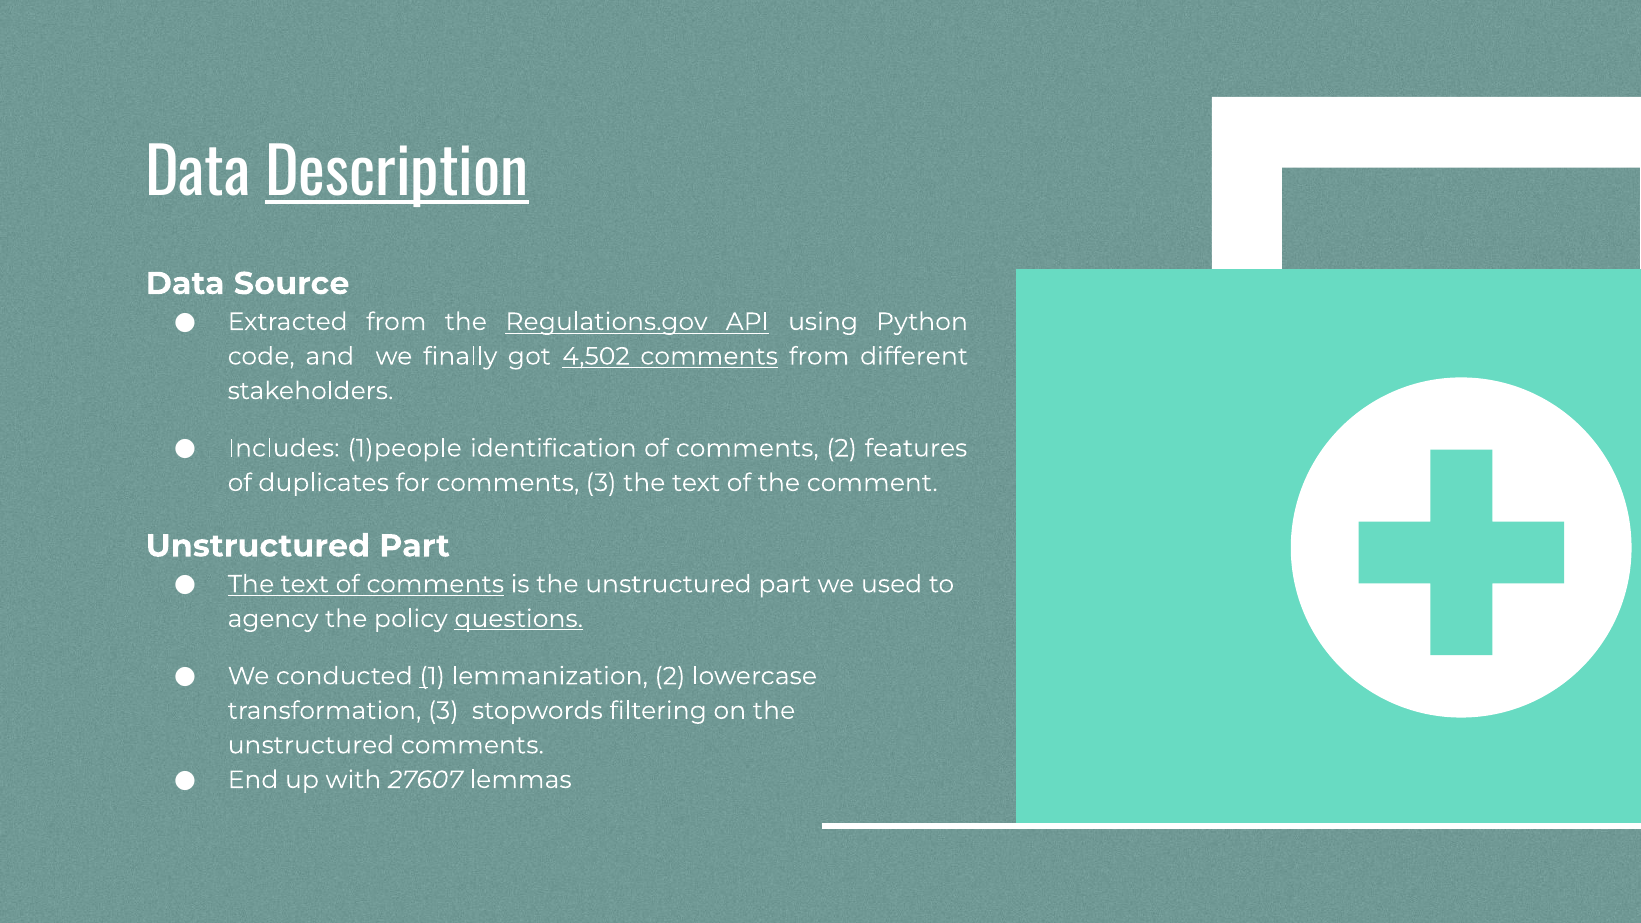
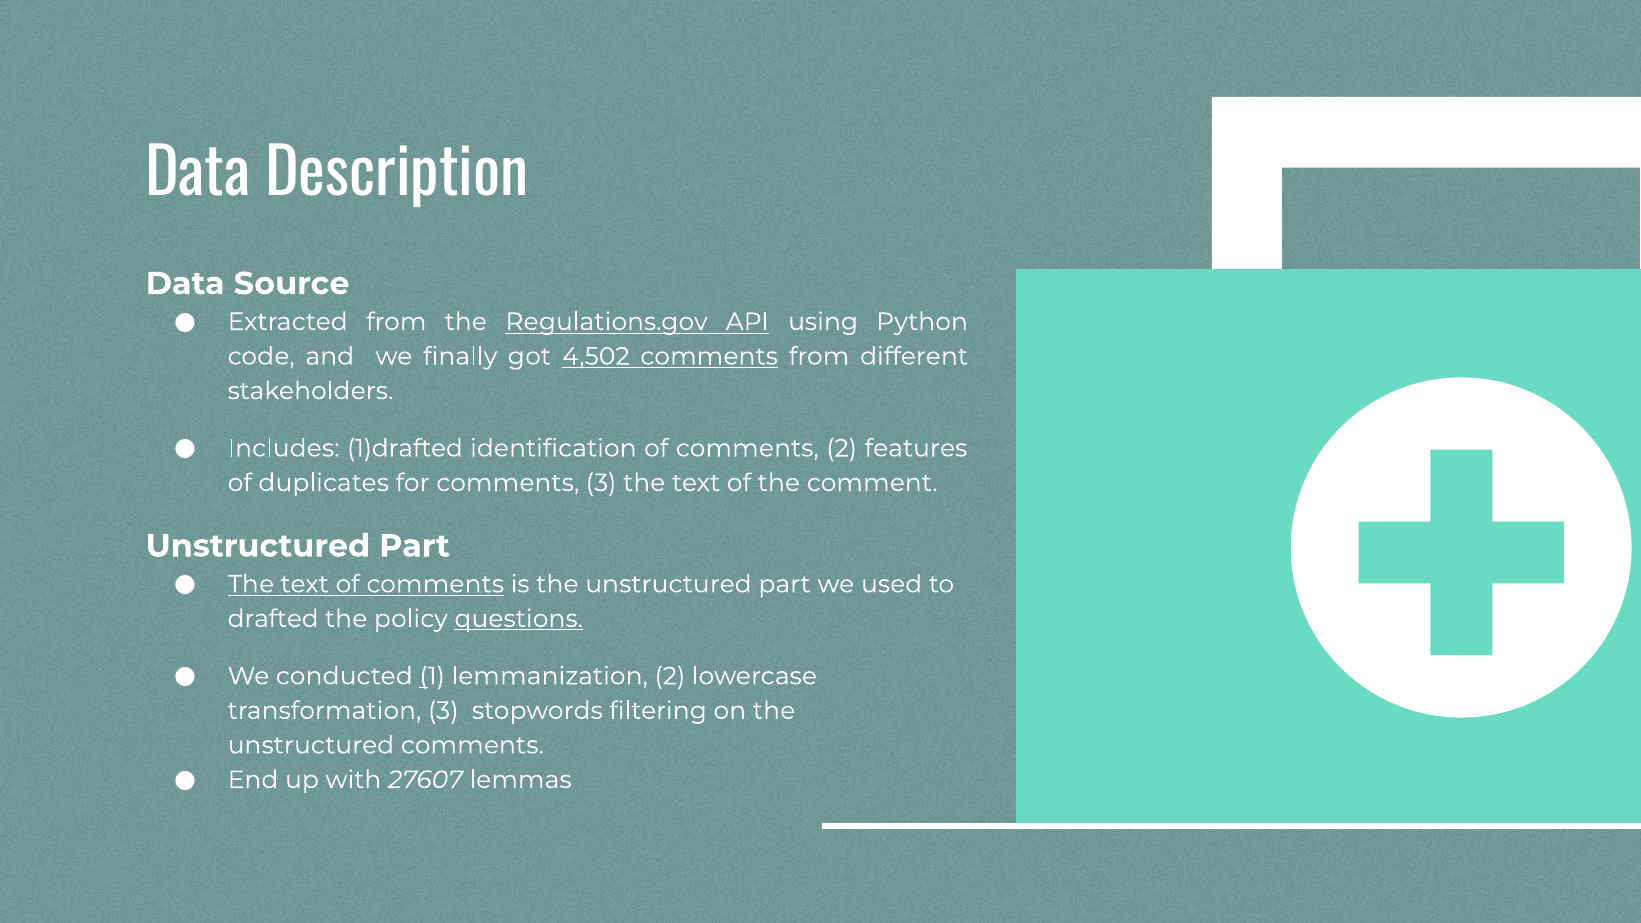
Description underline: present -> none
1)people: 1)people -> 1)drafted
agency: agency -> drafted
